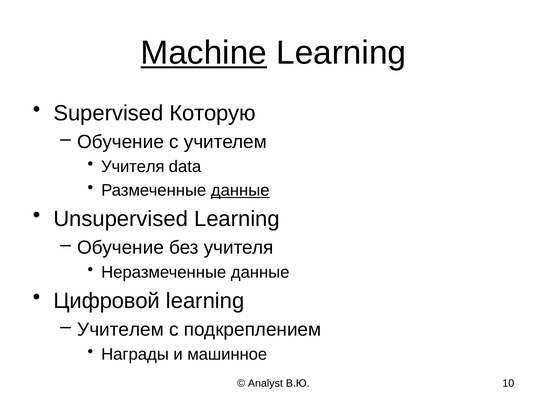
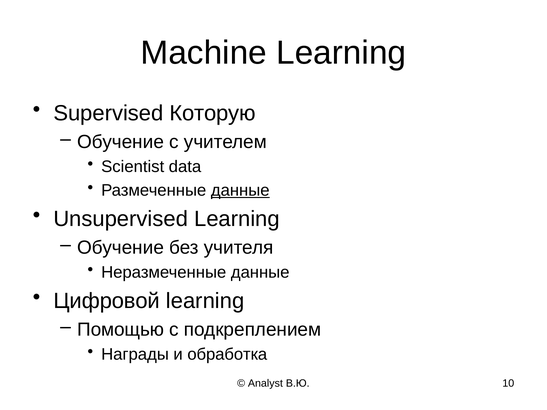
Machine underline: present -> none
Учителя at (133, 167): Учителя -> Scientist
Учителем at (121, 330): Учителем -> Помощью
машинное: машинное -> обработка
